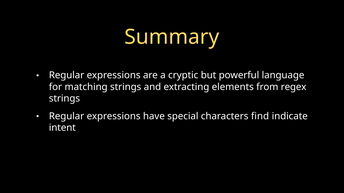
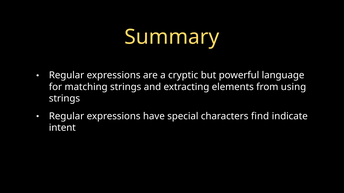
regex: regex -> using
